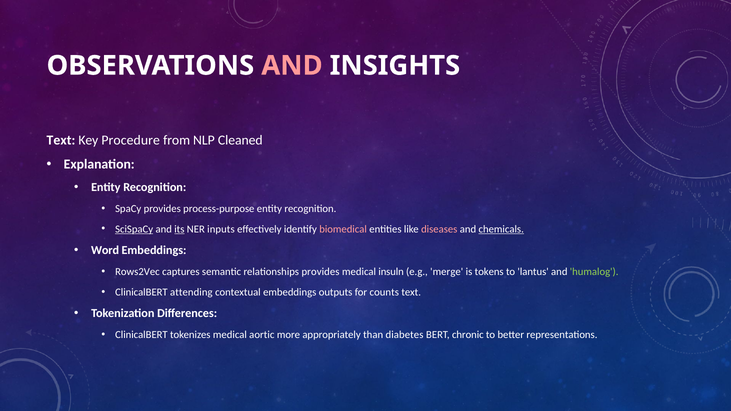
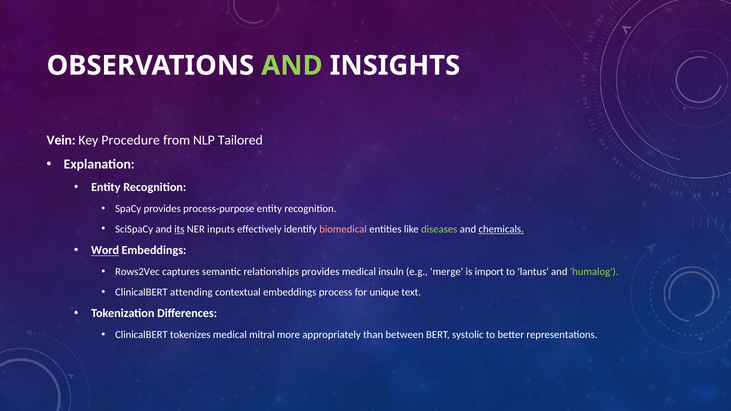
AND at (292, 66) colour: pink -> light green
Text at (61, 140): Text -> Vein
Cleaned: Cleaned -> Tailored
SciSpaCy underline: present -> none
diseases colour: pink -> light green
Word underline: none -> present
tokens: tokens -> import
outputs: outputs -> process
counts: counts -> unique
aortic: aortic -> mitral
diabetes: diabetes -> between
chronic: chronic -> systolic
